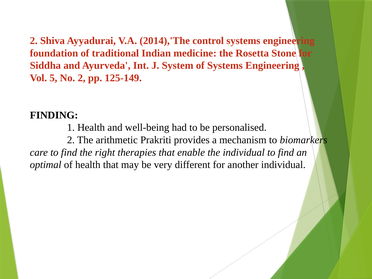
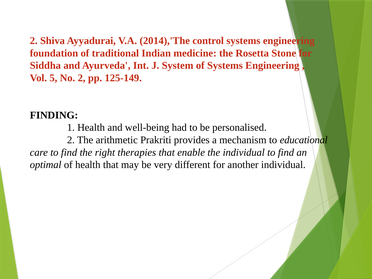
biomarkers: biomarkers -> educational
